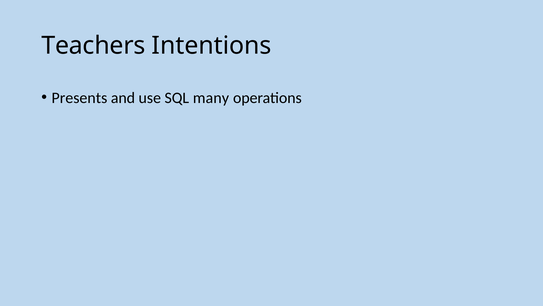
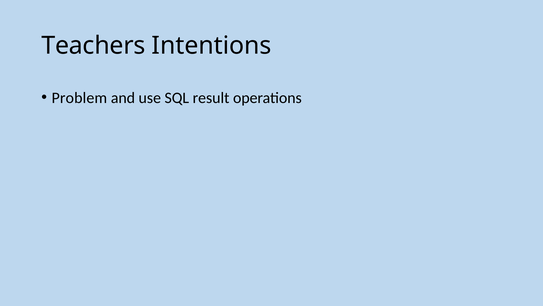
Presents: Presents -> Problem
many: many -> result
